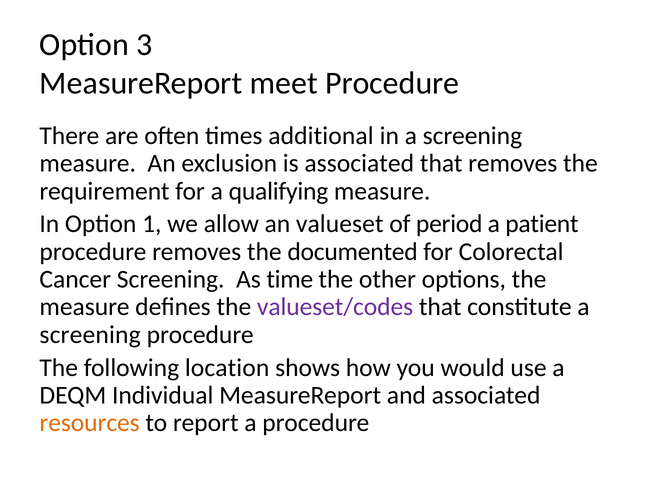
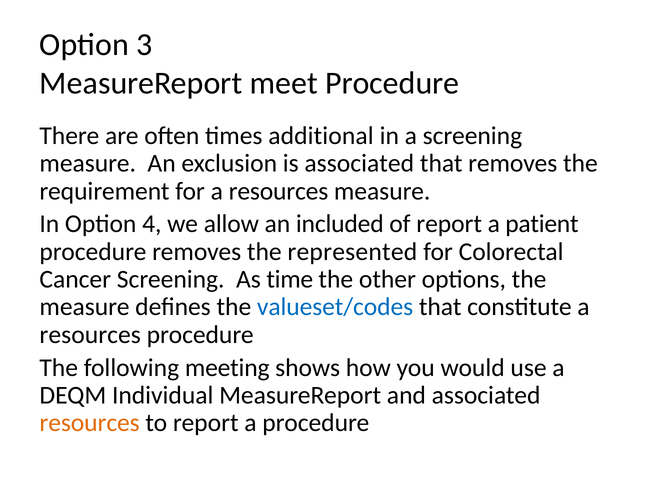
for a qualifying: qualifying -> resources
1: 1 -> 4
valueset: valueset -> included
of period: period -> report
documented: documented -> represented
valueset/codes colour: purple -> blue
screening at (90, 334): screening -> resources
location: location -> meeting
